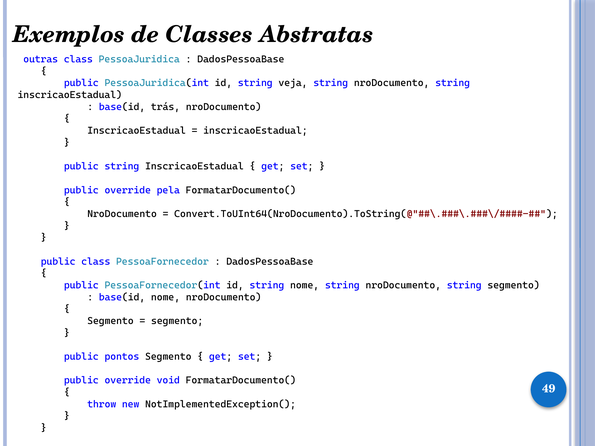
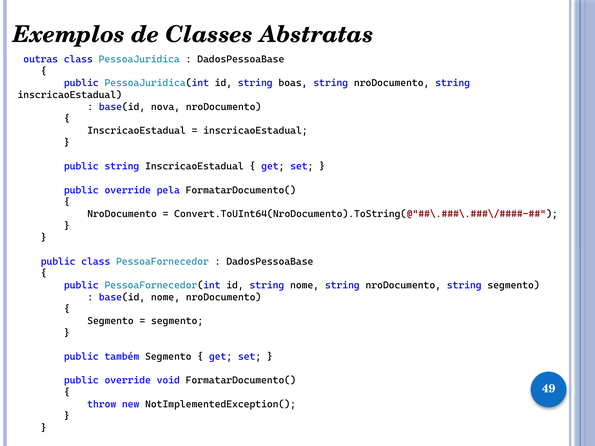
veja: veja -> boas
trás: trás -> nova
pontos: pontos -> também
